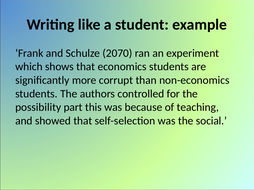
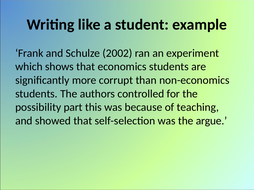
2070: 2070 -> 2002
social: social -> argue
